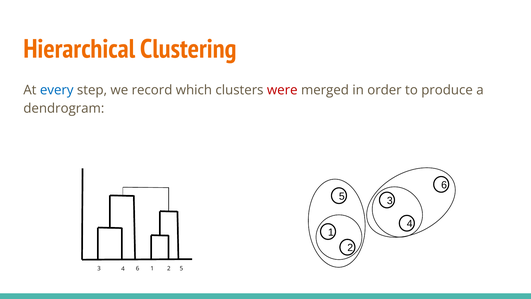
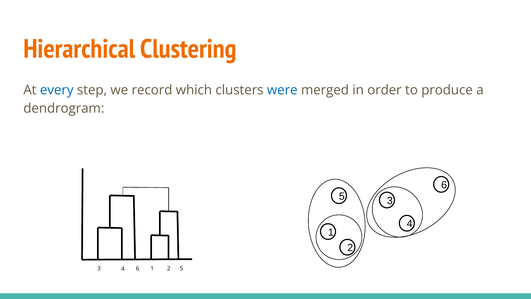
were colour: red -> blue
